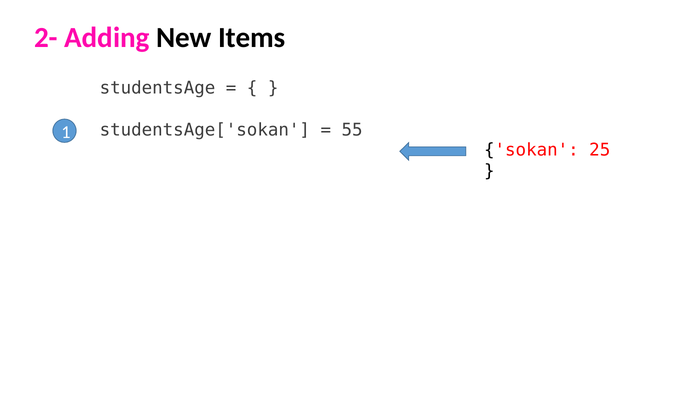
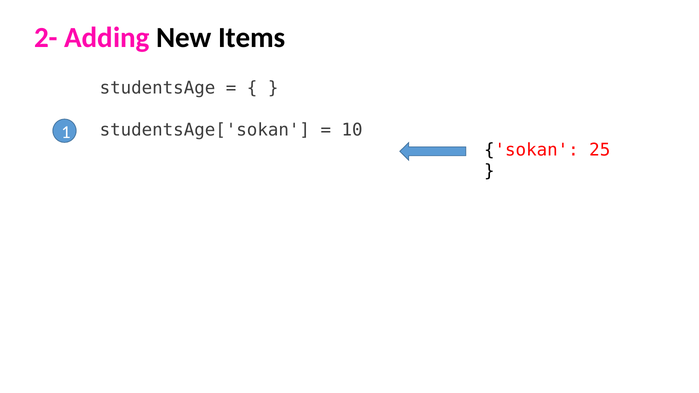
55: 55 -> 10
